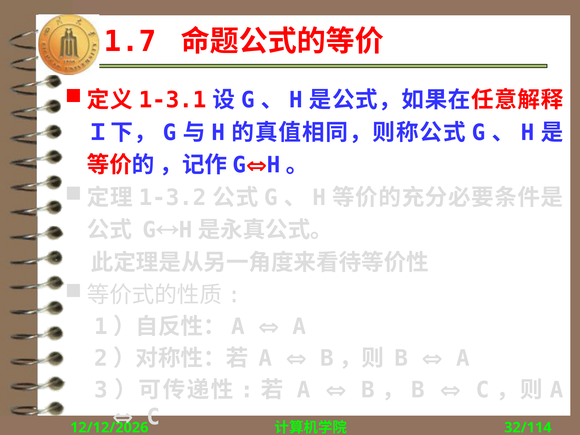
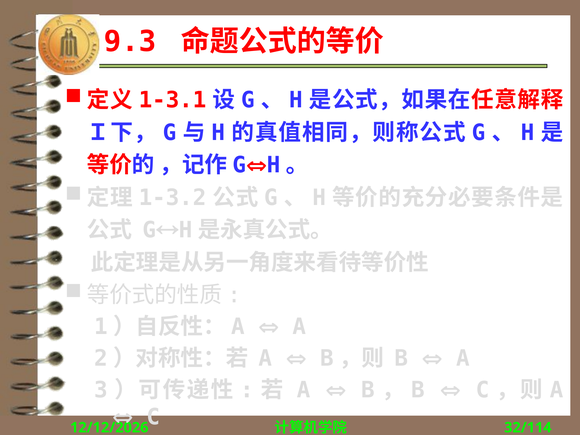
1.7: 1.7 -> 9.3
